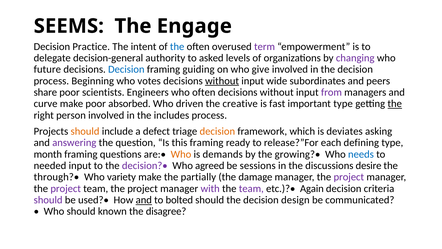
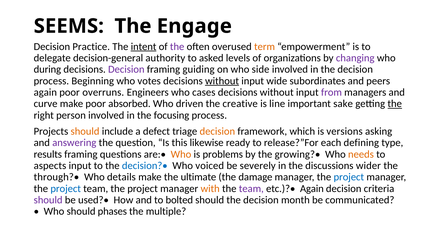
intent underline: none -> present
the at (177, 46) colour: blue -> purple
term colour: purple -> orange
future: future -> during
Decision at (126, 69) colour: blue -> purple
give: give -> side
share at (45, 92): share -> again
scientists: scientists -> overruns
who often: often -> cases
fast: fast -> line
important type: type -> sake
includes: includes -> focusing
deviates: deviates -> versions
this framing: framing -> likewise
month: month -> results
demands: demands -> problems
needs colour: blue -> orange
needed: needed -> aspects
decision?• colour: purple -> blue
agreed: agreed -> voiced
sessions: sessions -> severely
desire: desire -> wider
variety: variety -> details
partially: partially -> ultimate
project at (349, 177) colour: purple -> blue
project at (66, 188) colour: purple -> blue
with colour: purple -> orange
and at (144, 200) underline: present -> none
design: design -> month
known: known -> phases
disagree: disagree -> multiple
